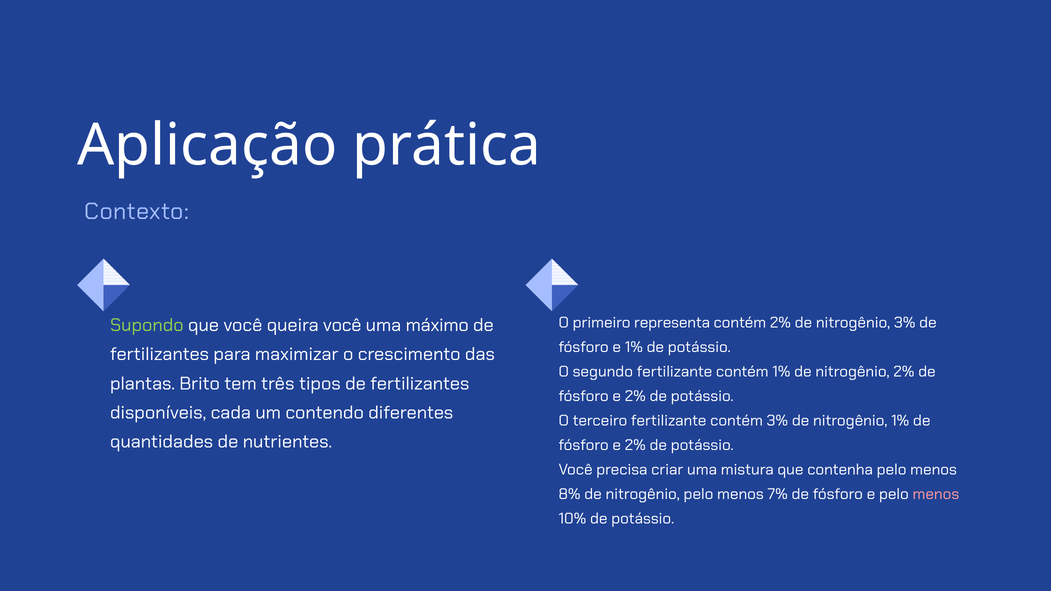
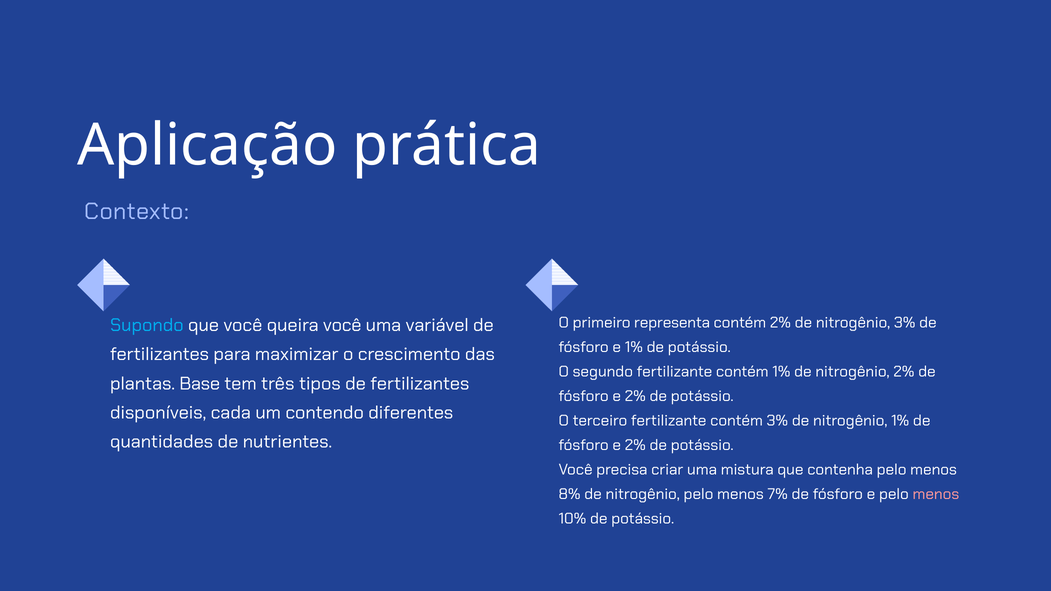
Supondo colour: light green -> light blue
máximo: máximo -> variável
Brito: Brito -> Base
